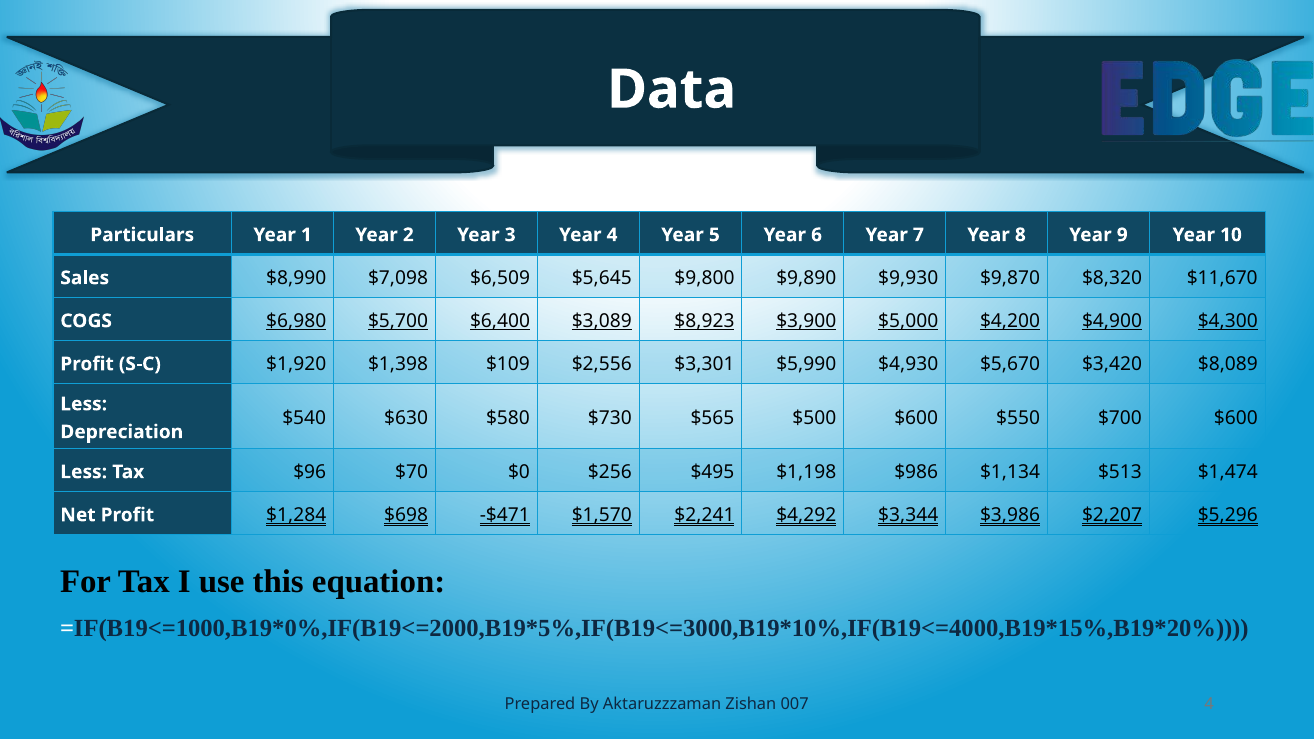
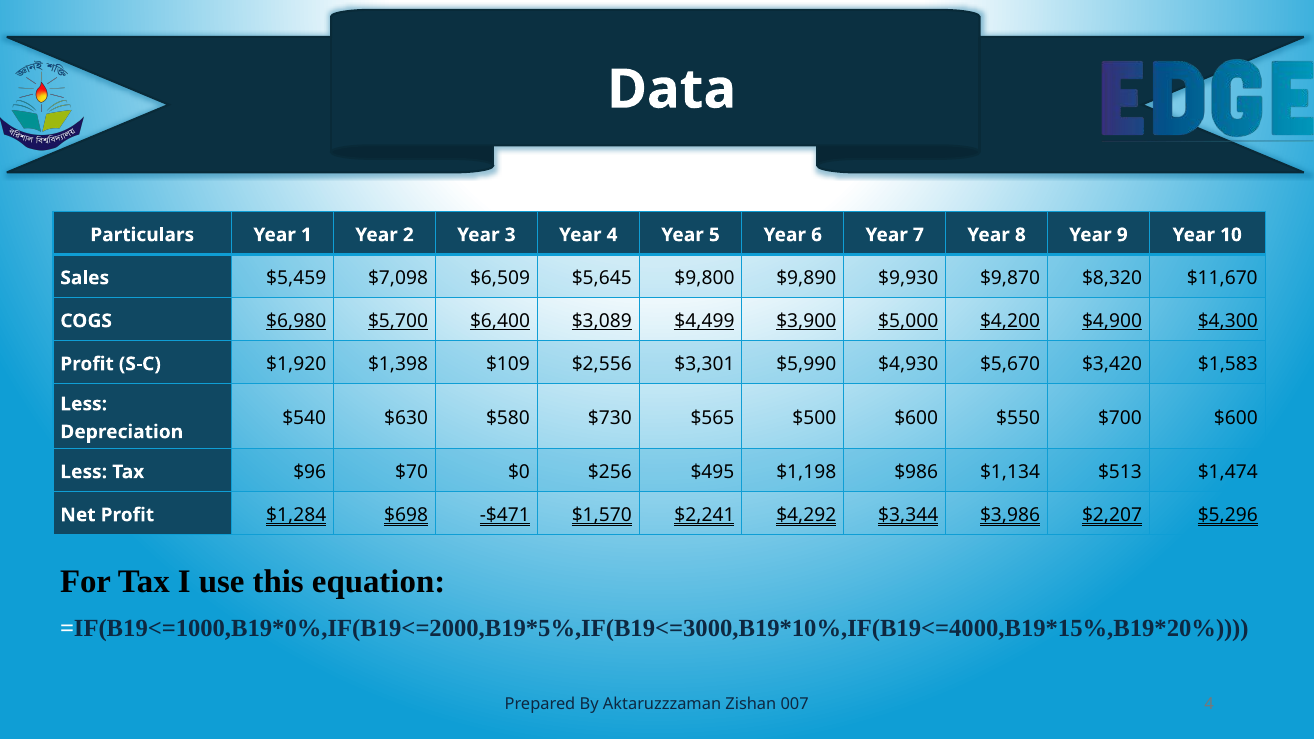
$8,990: $8,990 -> $5,459
$8,923: $8,923 -> $4,499
$8,089: $8,089 -> $1,583
